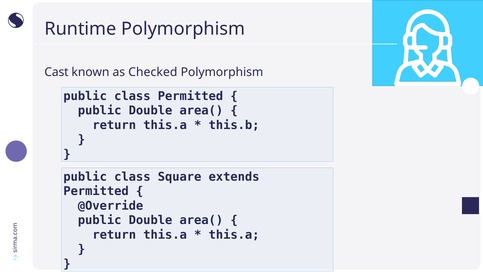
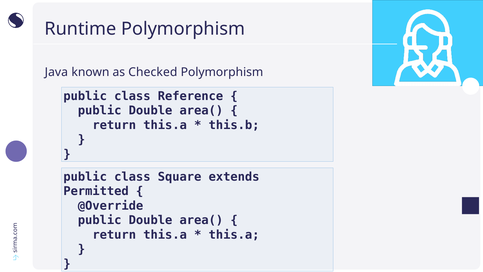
Cast: Cast -> Java
class Permitted: Permitted -> Reference
